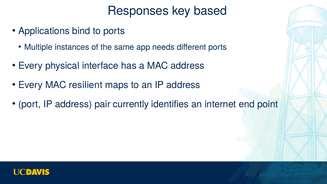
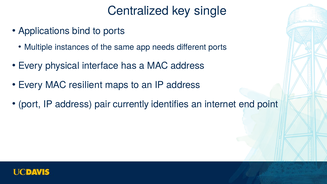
Responses: Responses -> Centralized
based: based -> single
